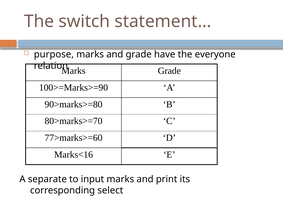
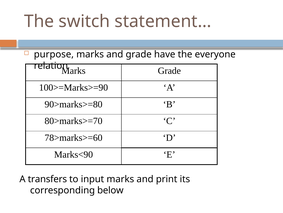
77>marks>=60: 77>marks>=60 -> 78>marks>=60
Marks<16: Marks<16 -> Marks<90
separate: separate -> transfers
select: select -> below
